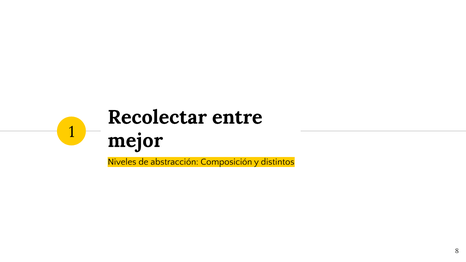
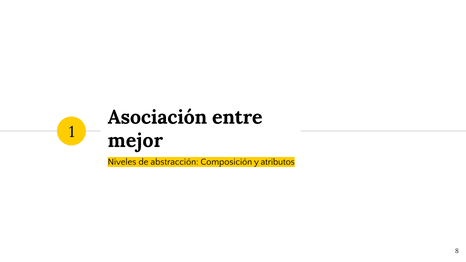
Recolectar: Recolectar -> Asociación
distintos: distintos -> atributos
